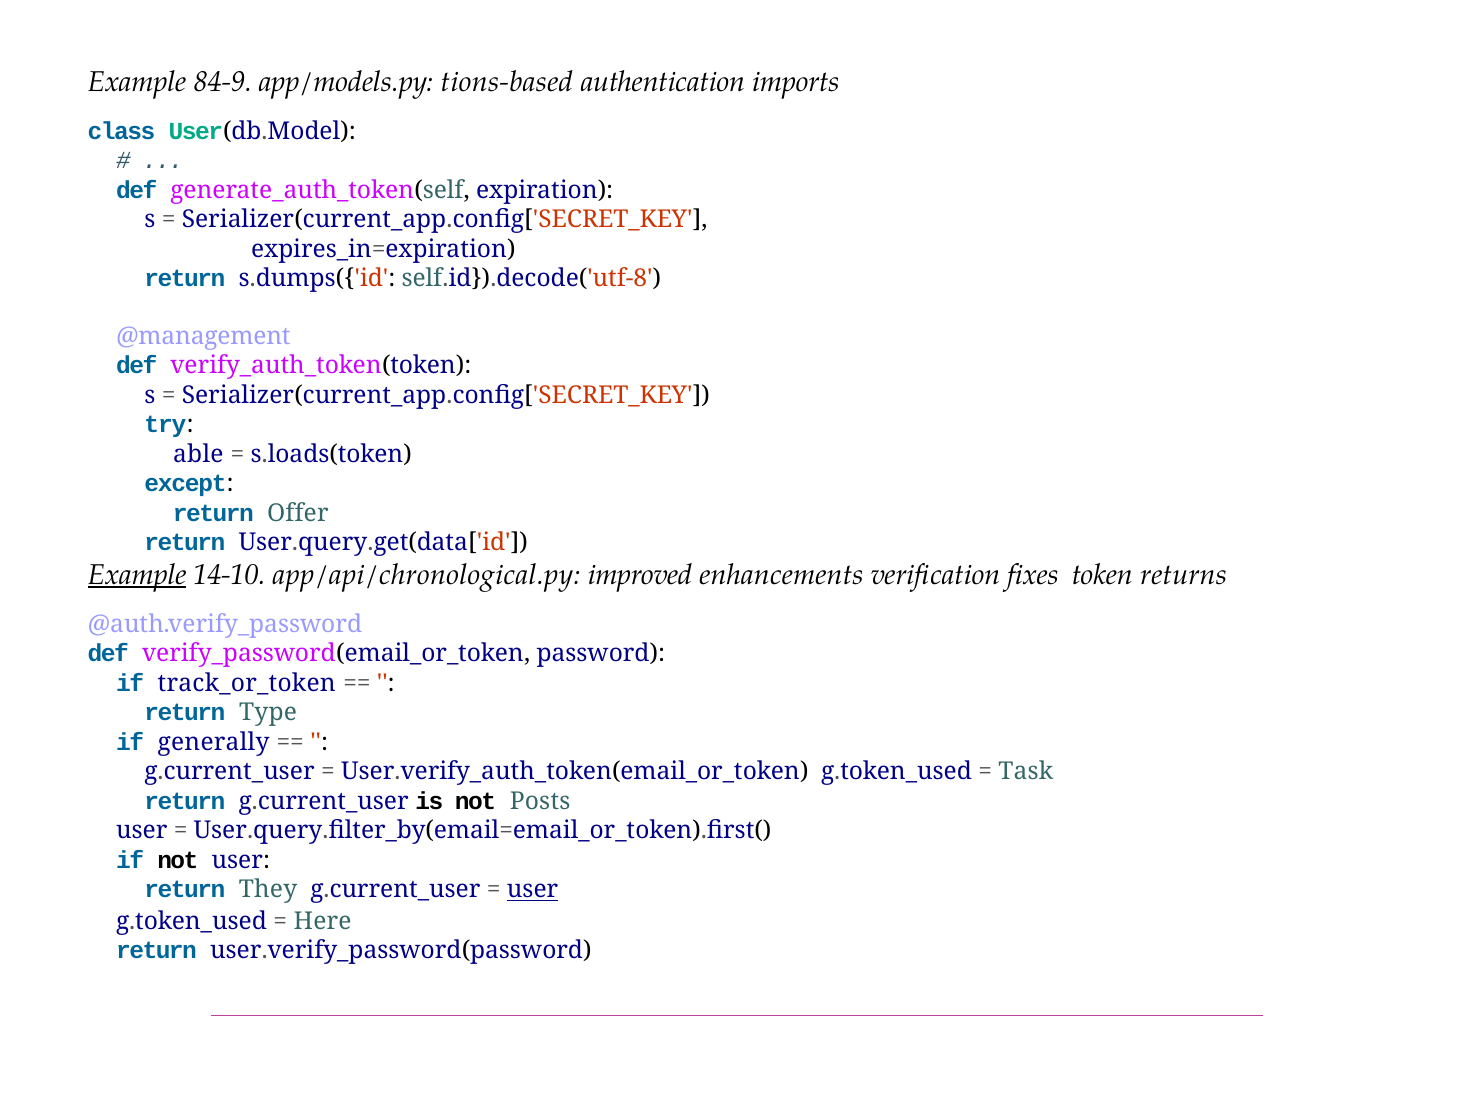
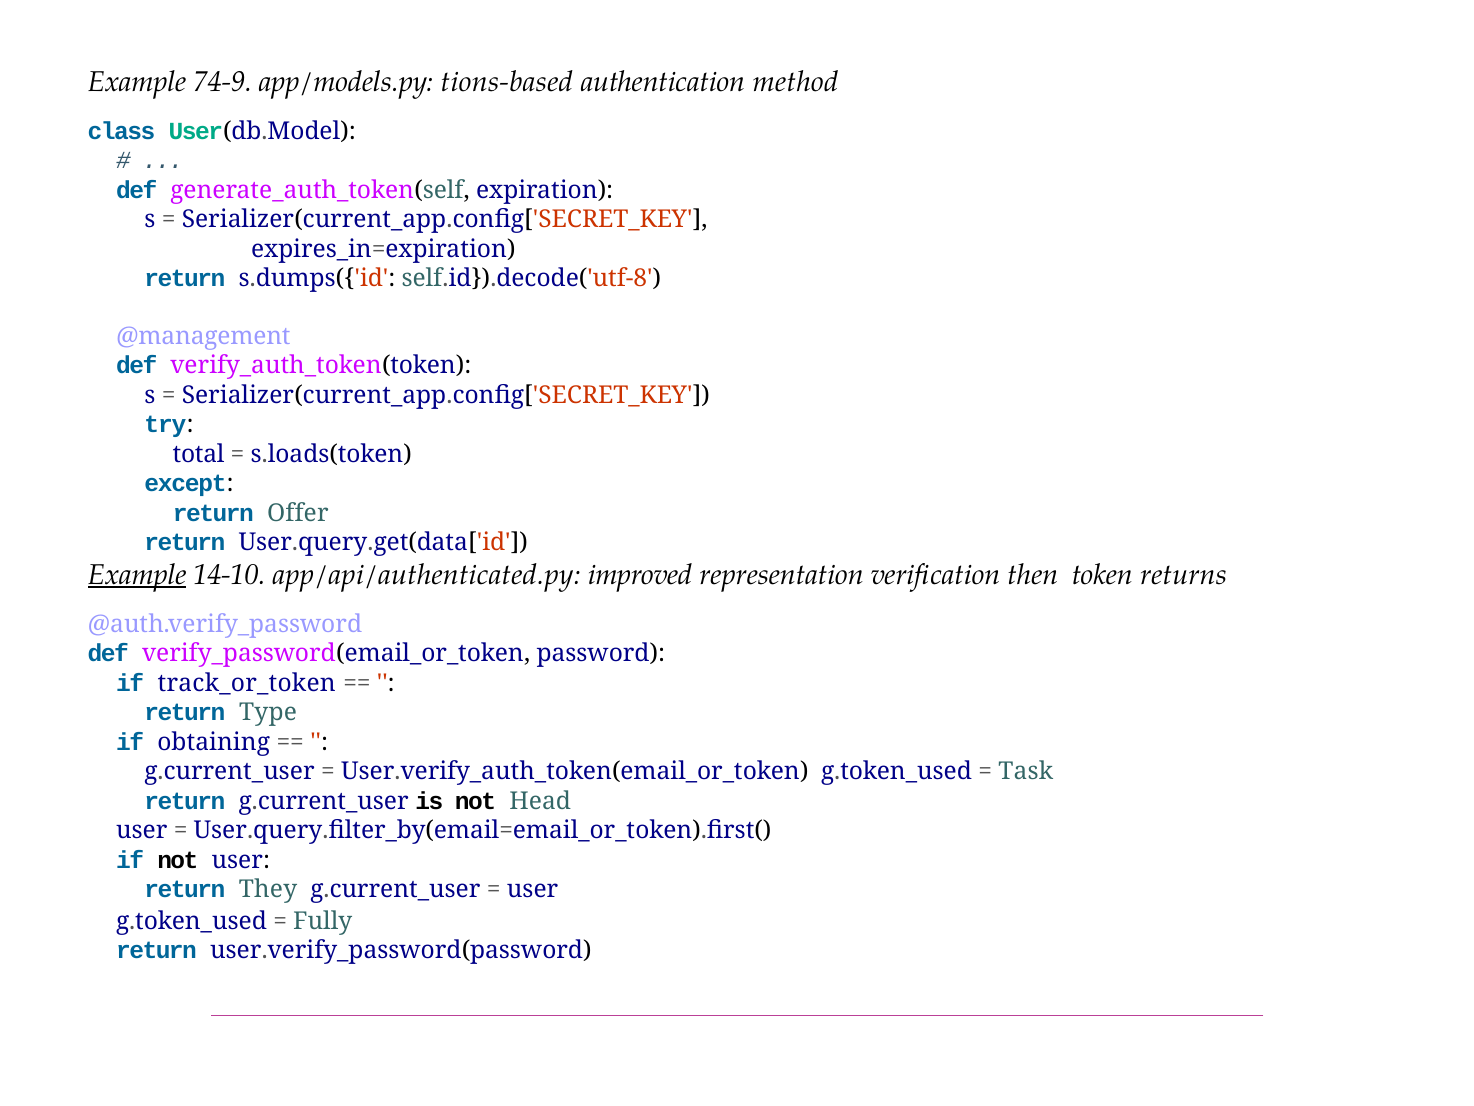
84-9: 84-9 -> 74-9
imports: imports -> method
able: able -> total
app/api/chronological.py: app/api/chronological.py -> app/api/authenticated.py
enhancements: enhancements -> representation
fixes: fixes -> then
generally: generally -> obtaining
Posts: Posts -> Head
user at (533, 889) underline: present -> none
Here: Here -> Fully
